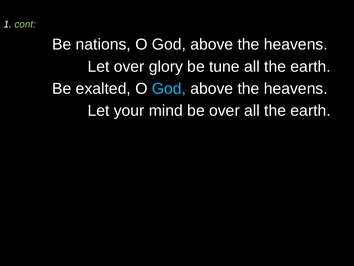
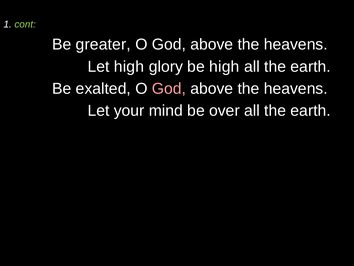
nations: nations -> greater
Let over: over -> high
be tune: tune -> high
God at (169, 88) colour: light blue -> pink
